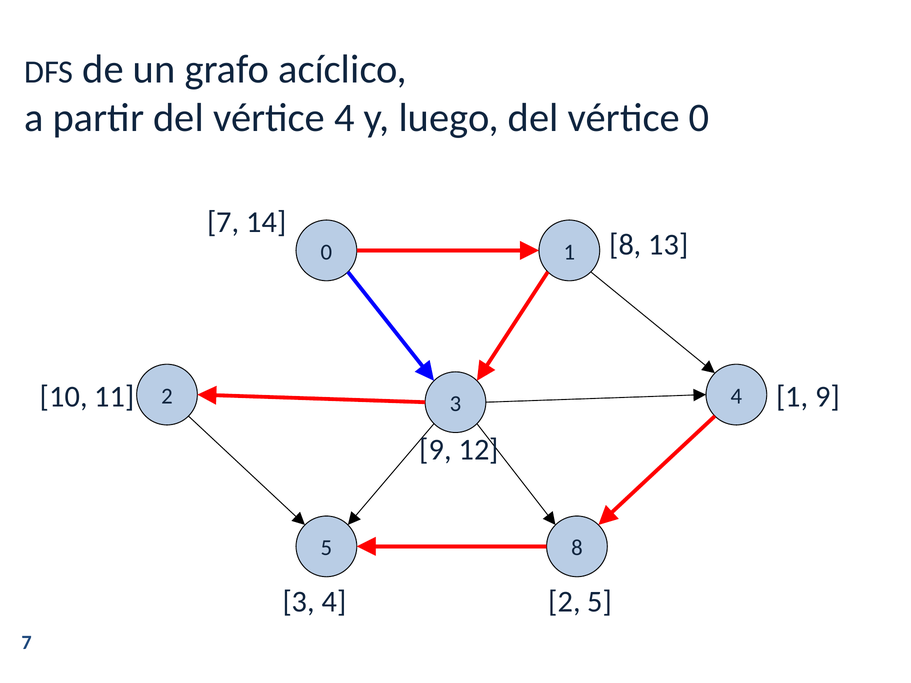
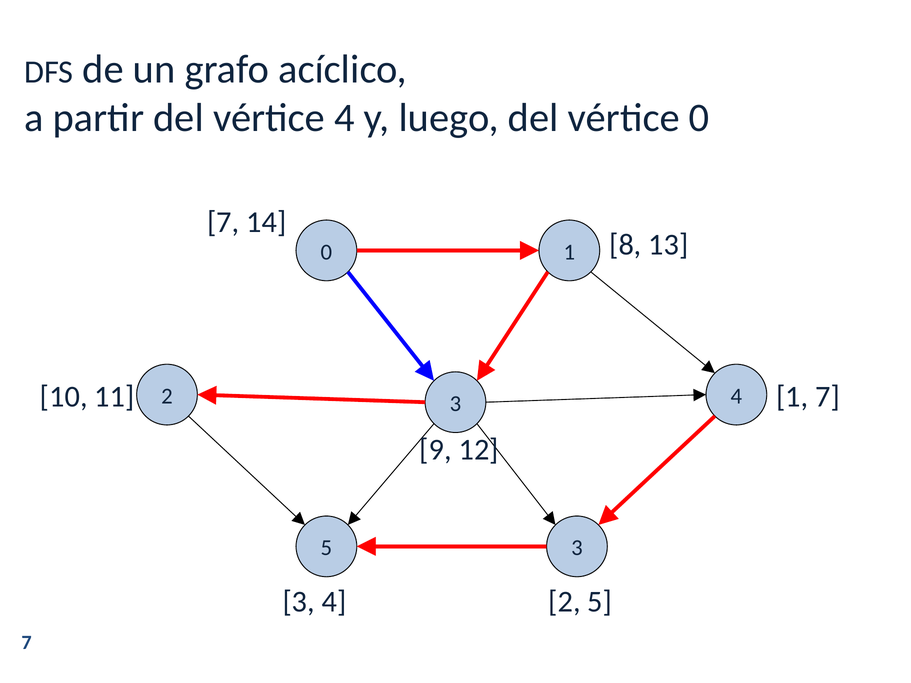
1 9: 9 -> 7
8 at (577, 548): 8 -> 3
